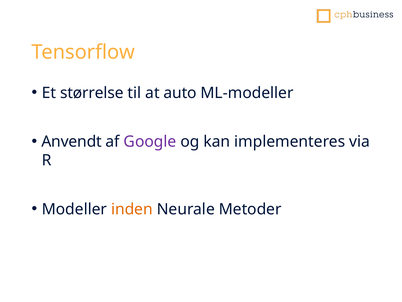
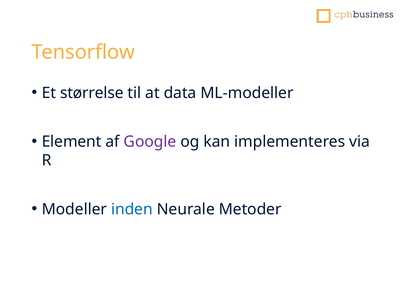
auto: auto -> data
Anvendt: Anvendt -> Element
inden colour: orange -> blue
